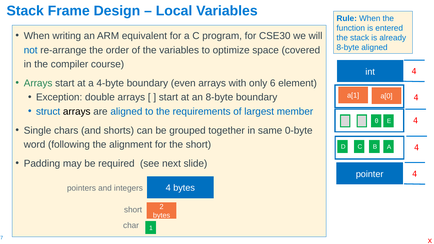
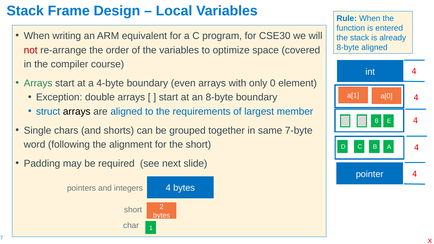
not colour: blue -> red
only 6: 6 -> 0
0-byte: 0-byte -> 7-byte
